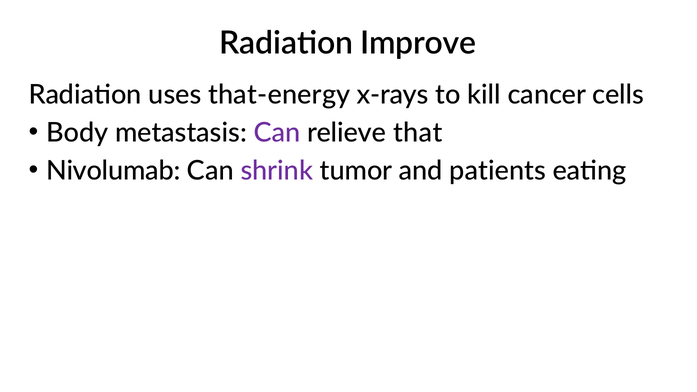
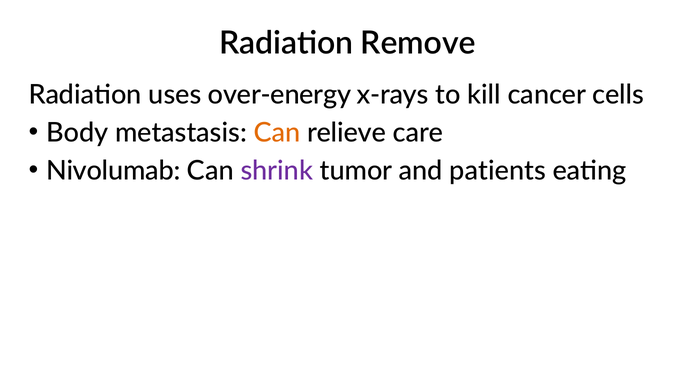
Improve: Improve -> Remove
that-energy: that-energy -> over-energy
Can at (277, 133) colour: purple -> orange
that: that -> care
